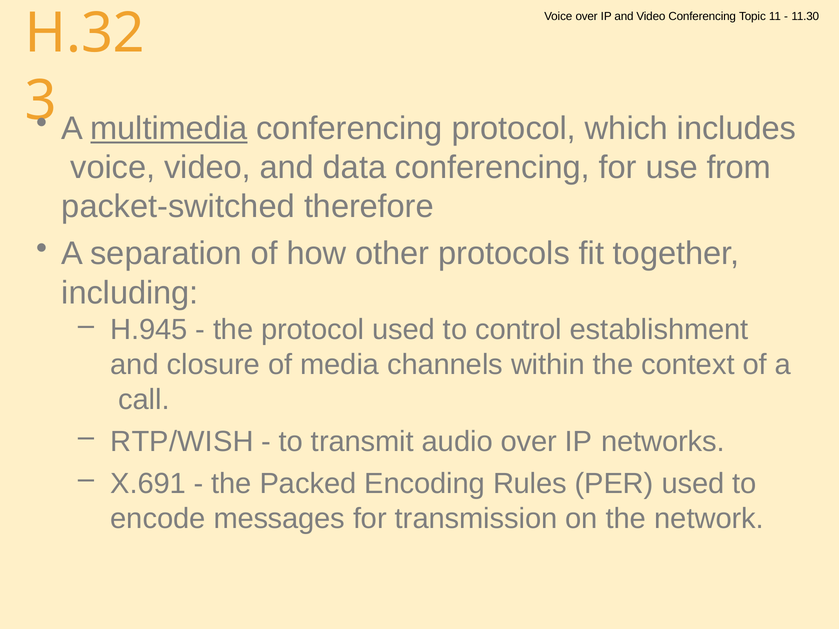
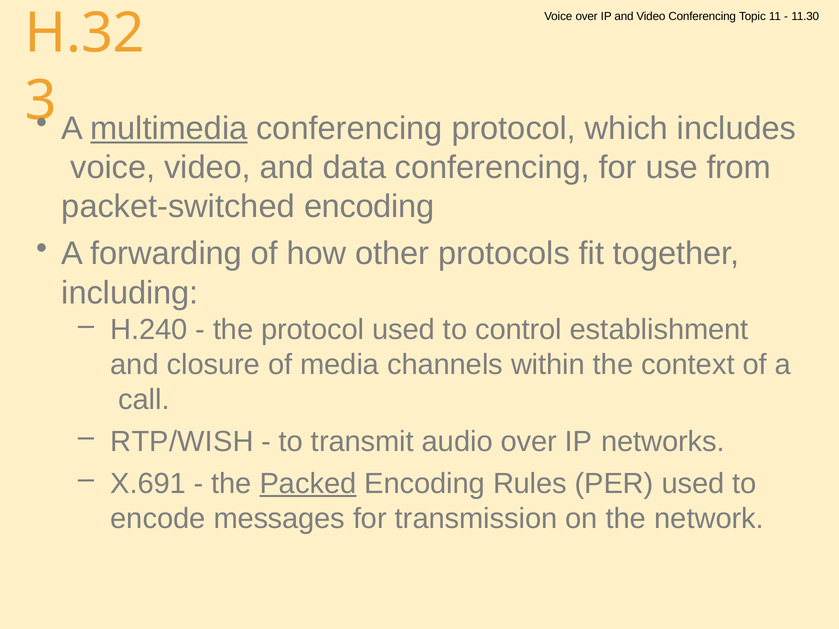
packet-switched therefore: therefore -> encoding
separation: separation -> forwarding
H.945: H.945 -> H.240
Packed underline: none -> present
